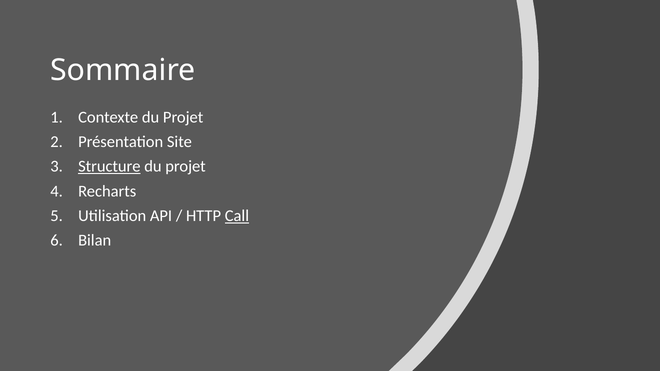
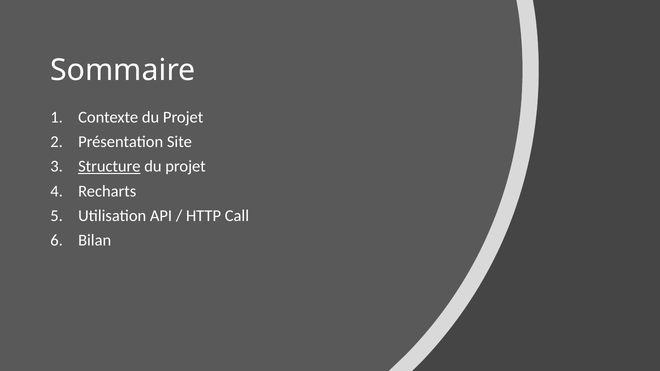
Call underline: present -> none
